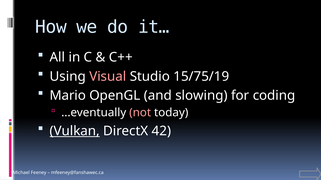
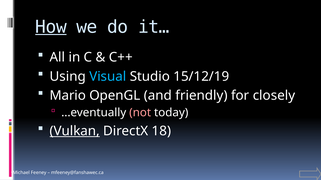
How underline: none -> present
Visual colour: pink -> light blue
15/75/19: 15/75/19 -> 15/12/19
slowing: slowing -> friendly
coding: coding -> closely
42: 42 -> 18
